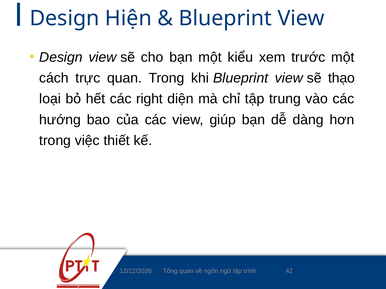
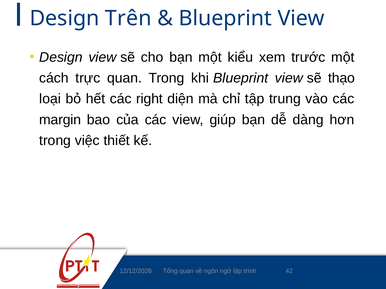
Hiện: Hiện -> Trên
hướng: hướng -> margin
